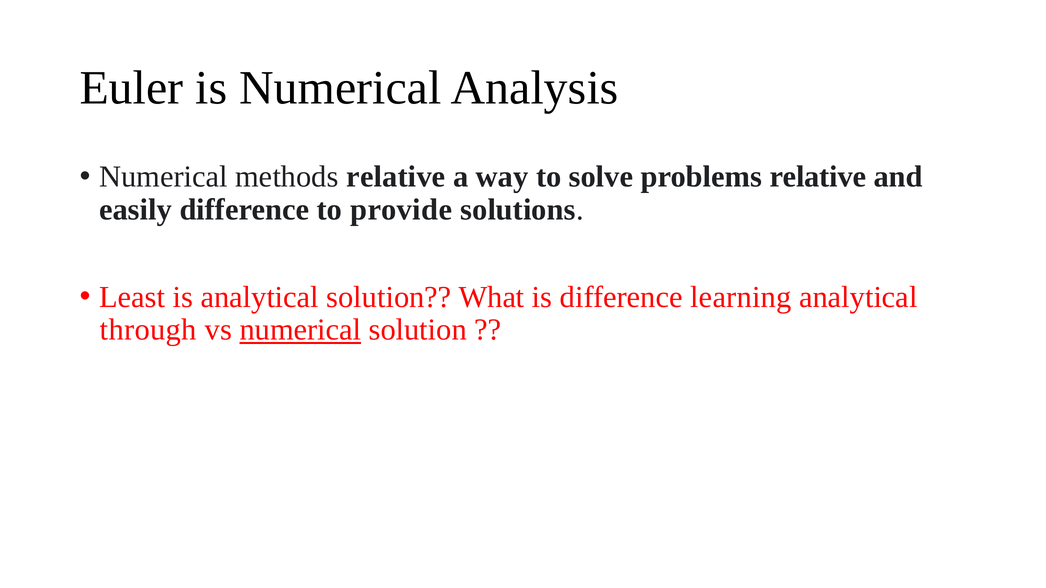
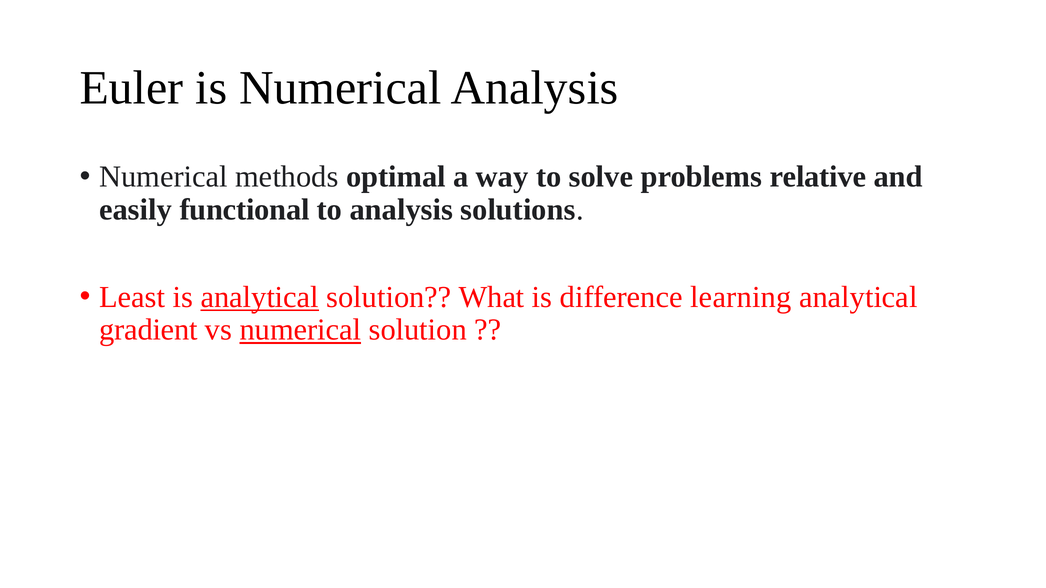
methods relative: relative -> optimal
easily difference: difference -> functional
to provide: provide -> analysis
analytical at (260, 297) underline: none -> present
through: through -> gradient
